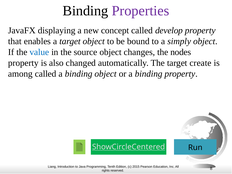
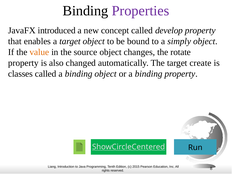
displaying: displaying -> introduced
value colour: blue -> orange
nodes: nodes -> rotate
among: among -> classes
